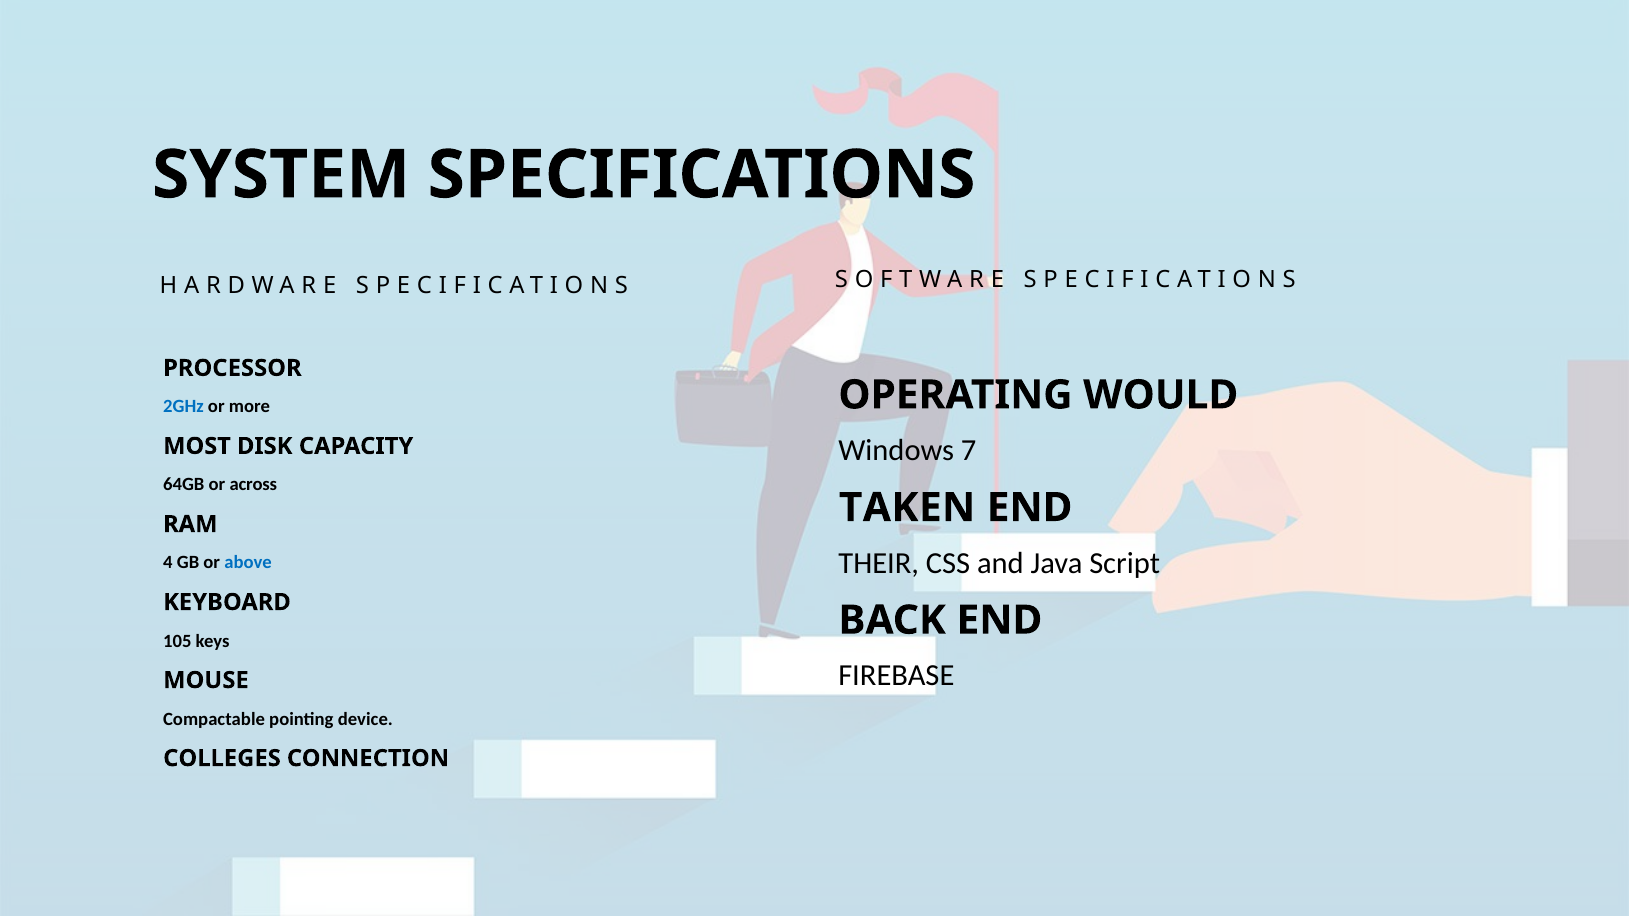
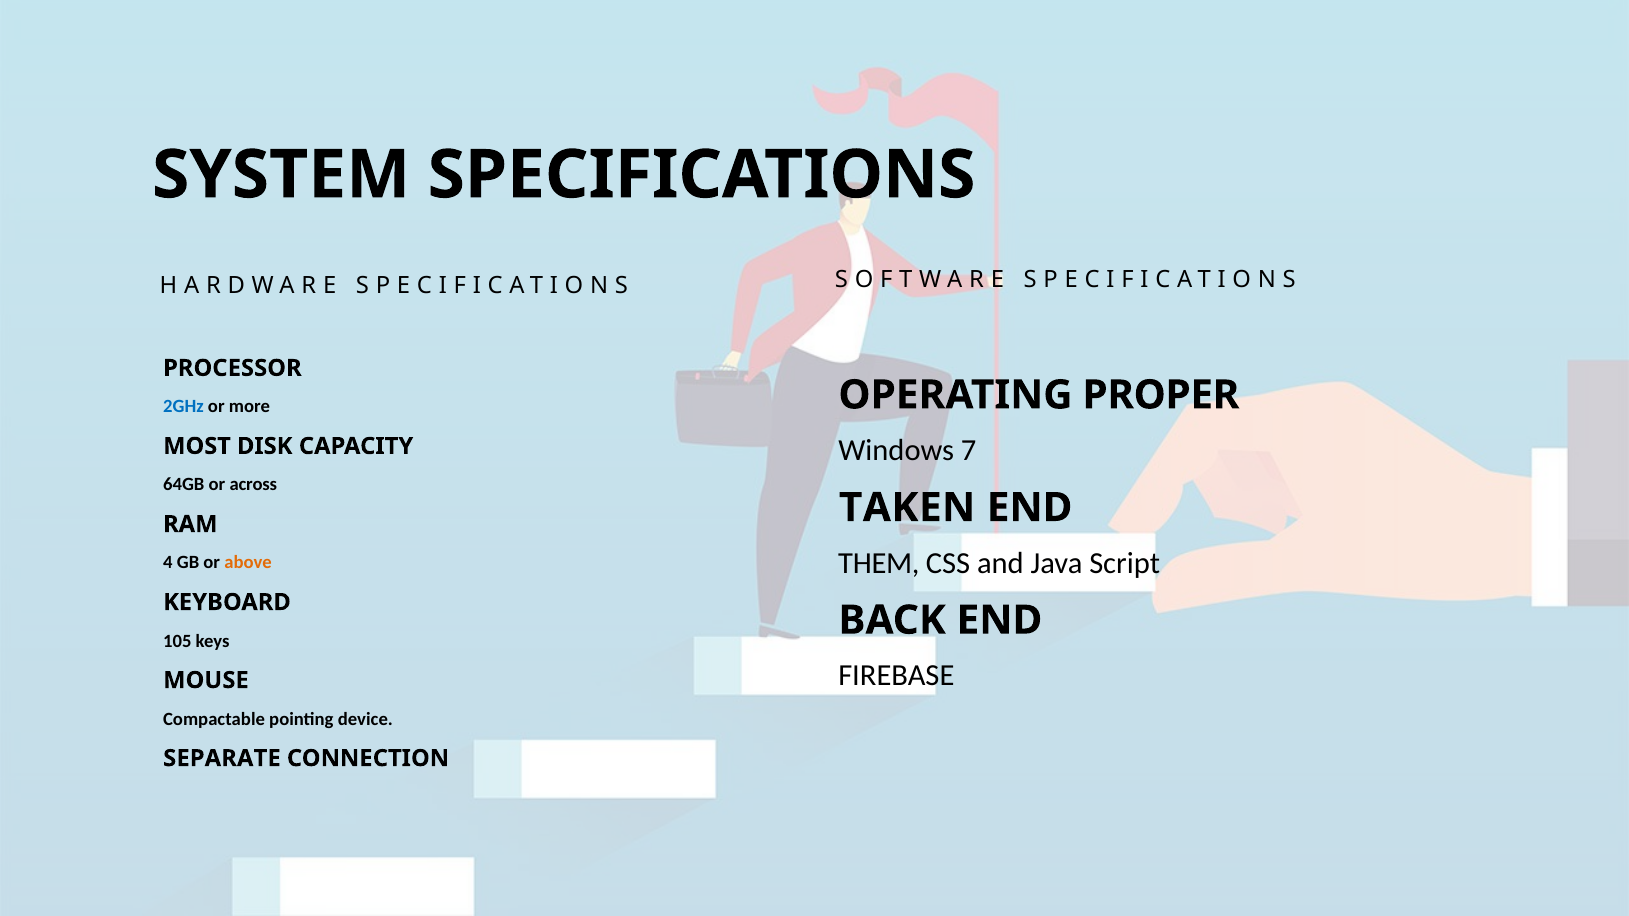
WOULD: WOULD -> PROPER
THEIR: THEIR -> THEM
above colour: blue -> orange
COLLEGES: COLLEGES -> SEPARATE
